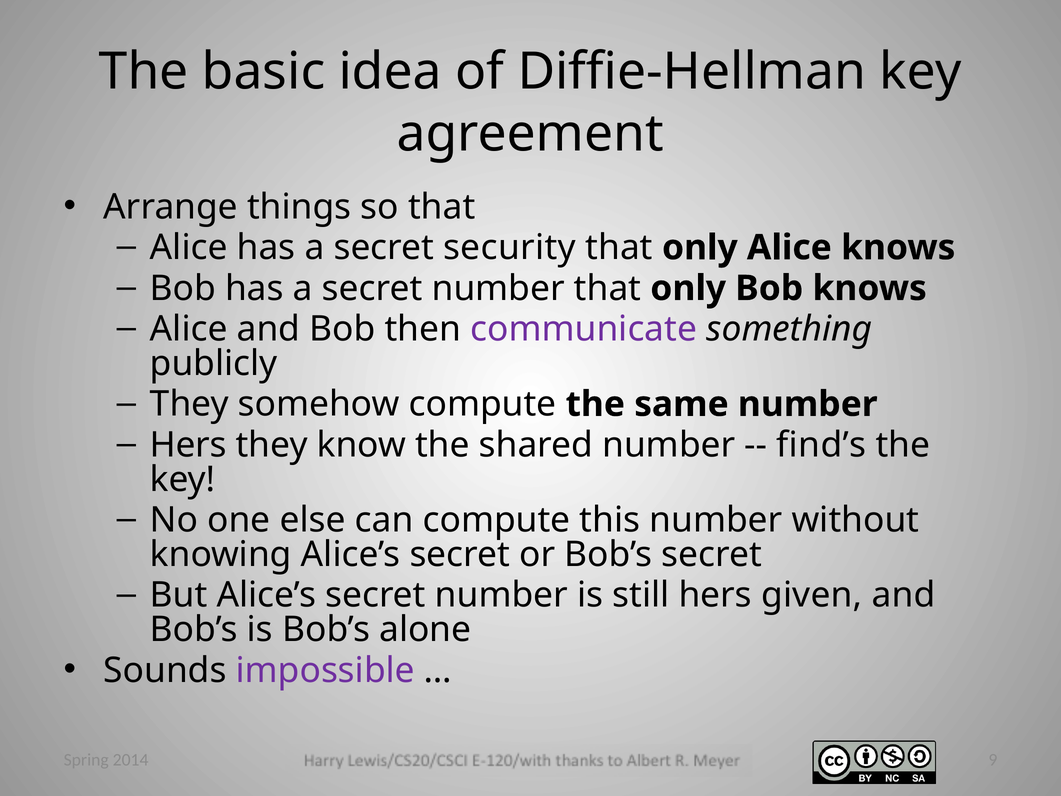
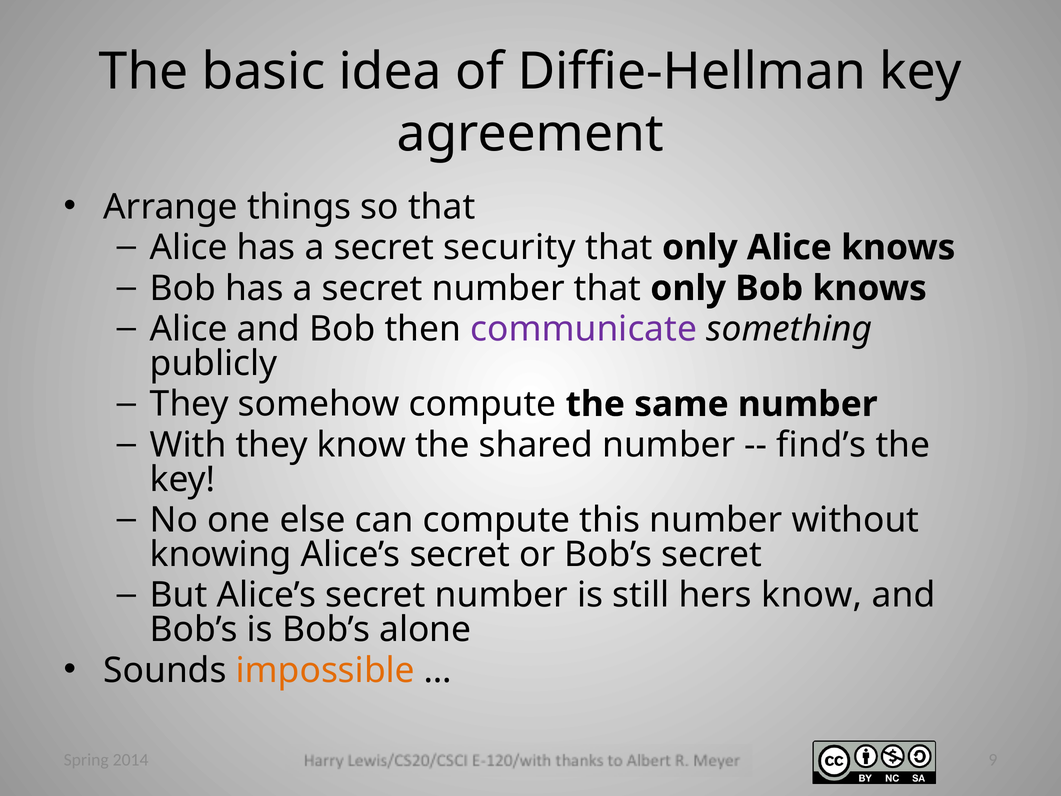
Hers at (188, 445): Hers -> With
hers given: given -> know
impossible colour: purple -> orange
